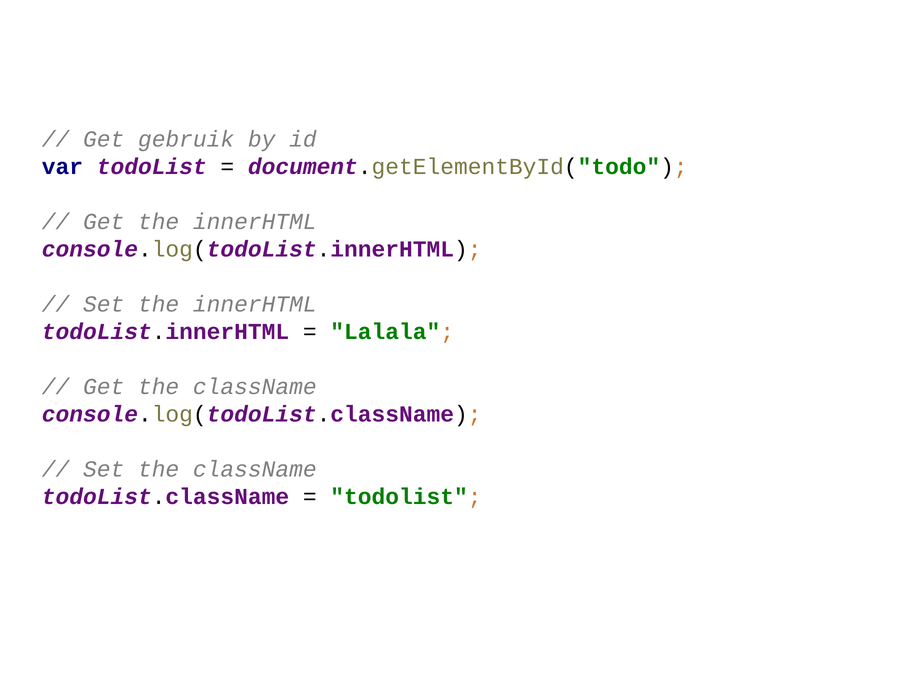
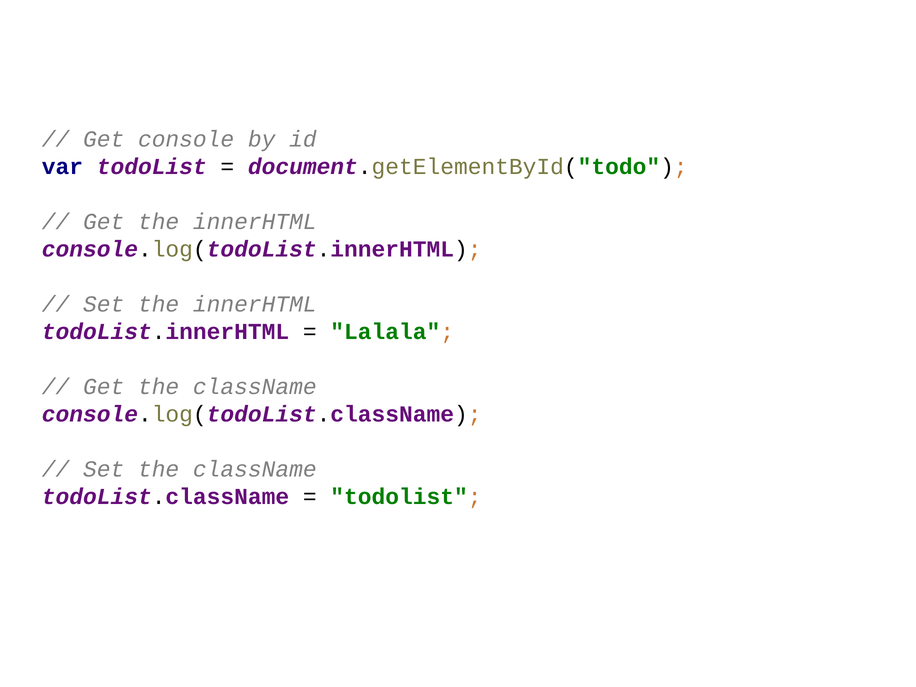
gebruik: gebruik -> console
